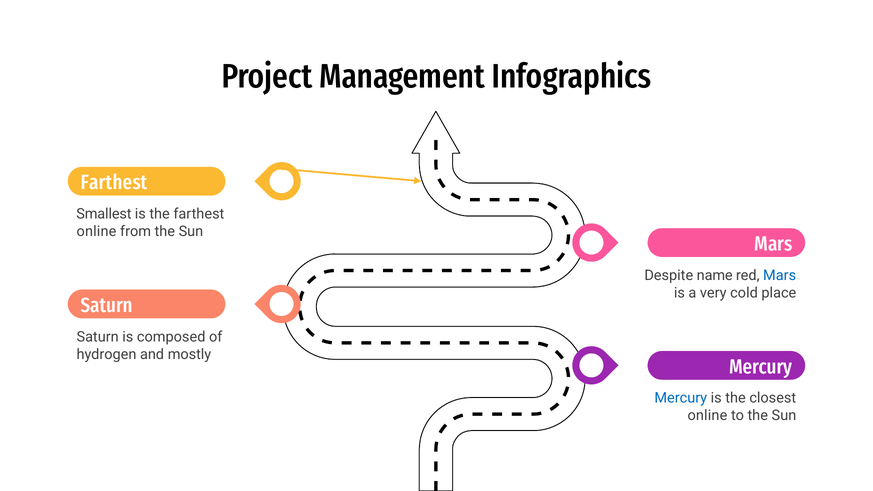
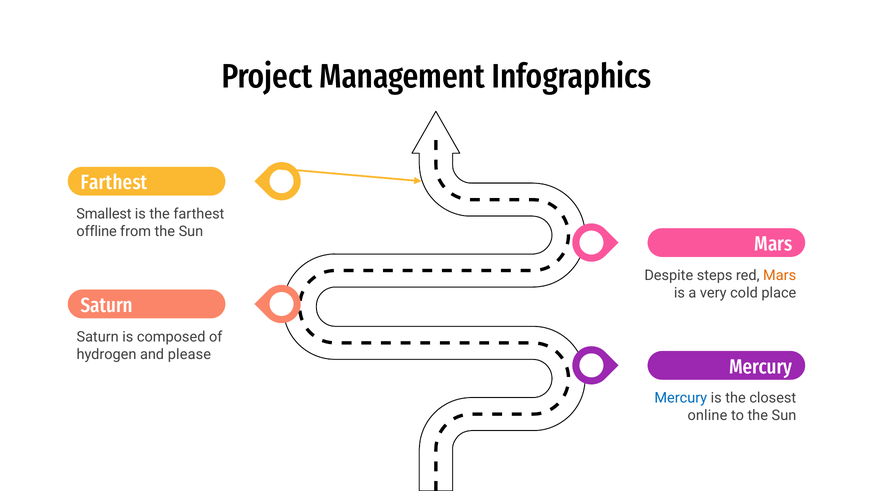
online at (97, 231): online -> offline
name: name -> steps
Mars at (780, 275) colour: blue -> orange
mostly: mostly -> please
